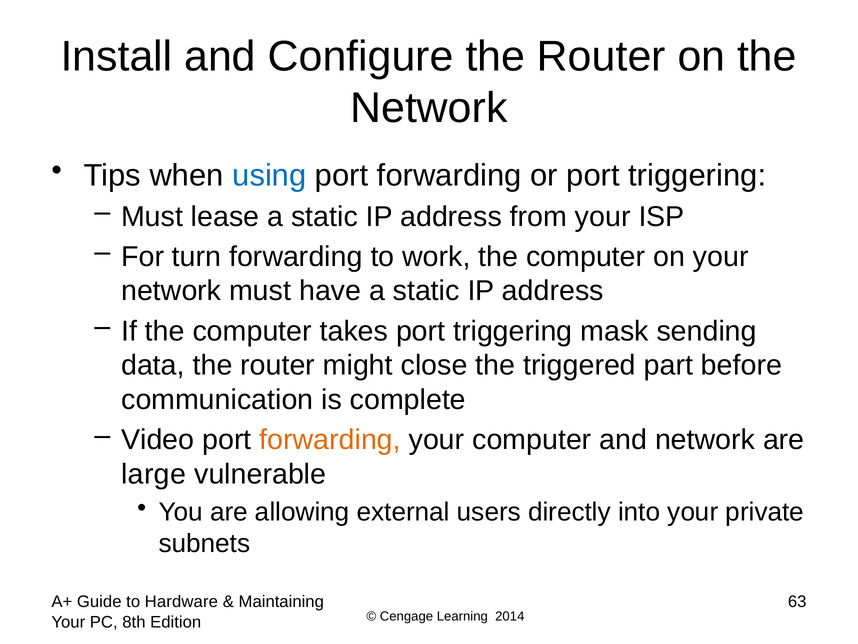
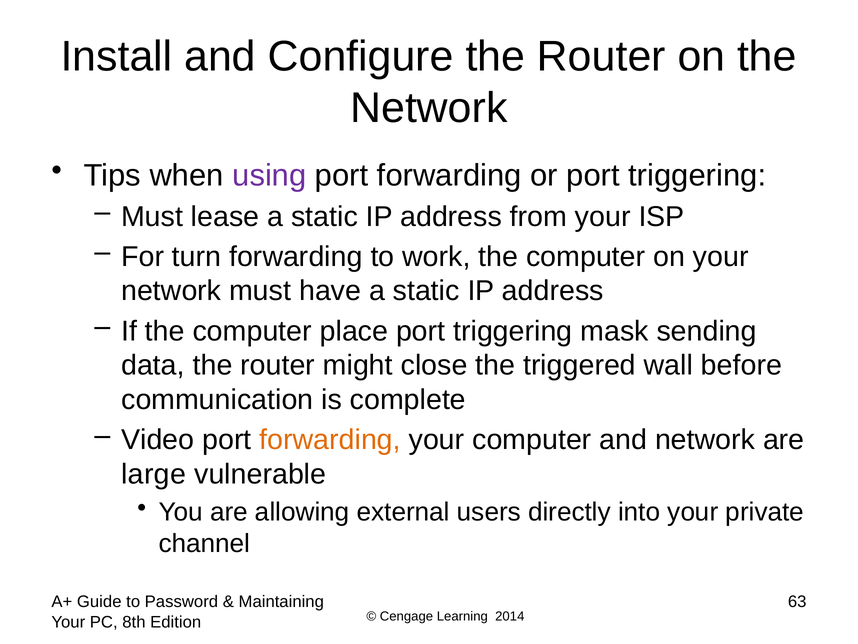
using colour: blue -> purple
takes: takes -> place
part: part -> wall
subnets: subnets -> channel
Hardware: Hardware -> Password
